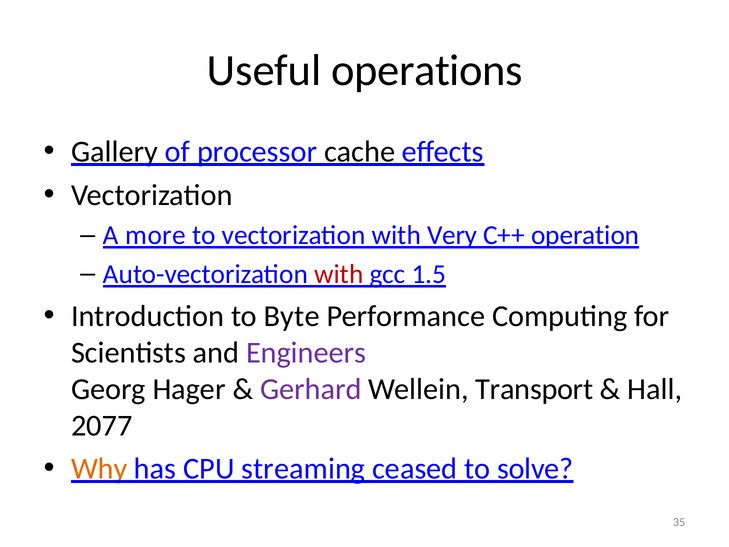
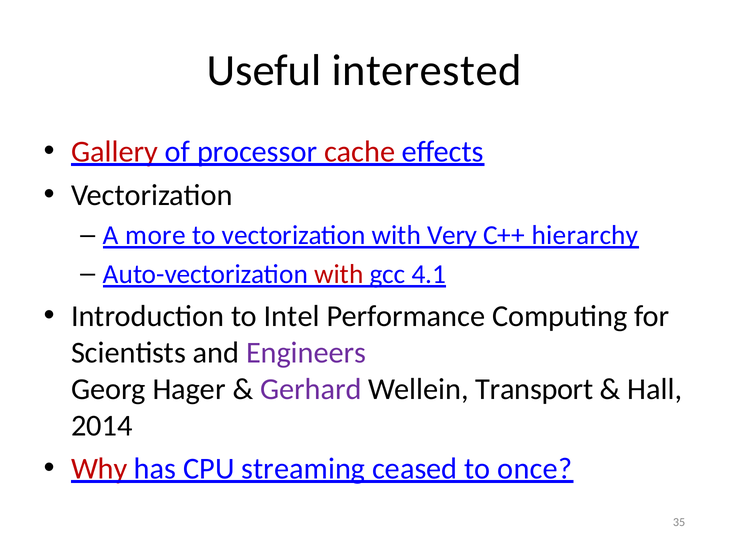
operations: operations -> interested
Gallery colour: black -> red
cache colour: black -> red
operation: operation -> hierarchy
1.5: 1.5 -> 4.1
Byte: Byte -> Intel
2077: 2077 -> 2014
Why colour: orange -> red
solve: solve -> once
